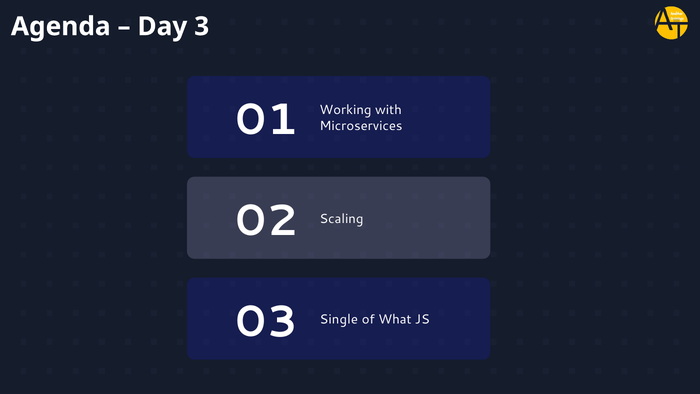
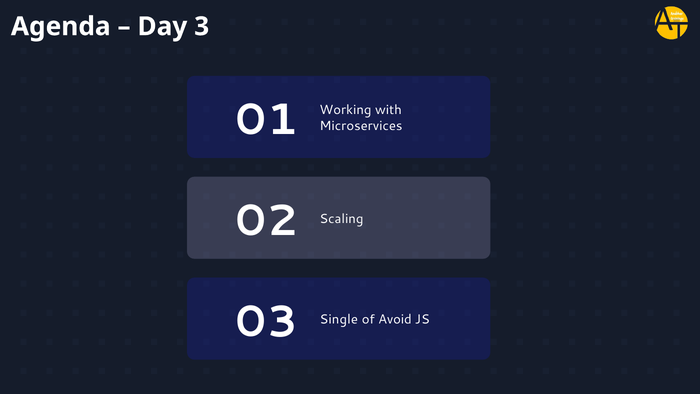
What: What -> Avoid
